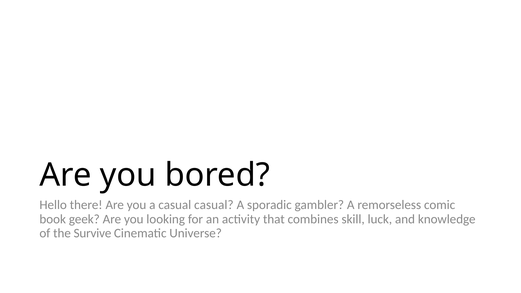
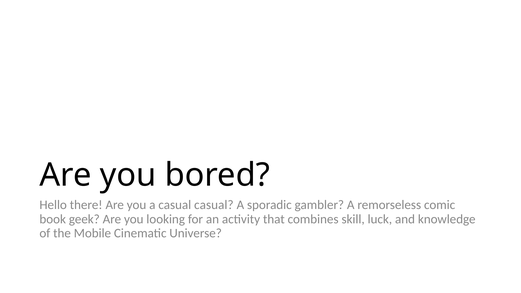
Survive: Survive -> Mobile
